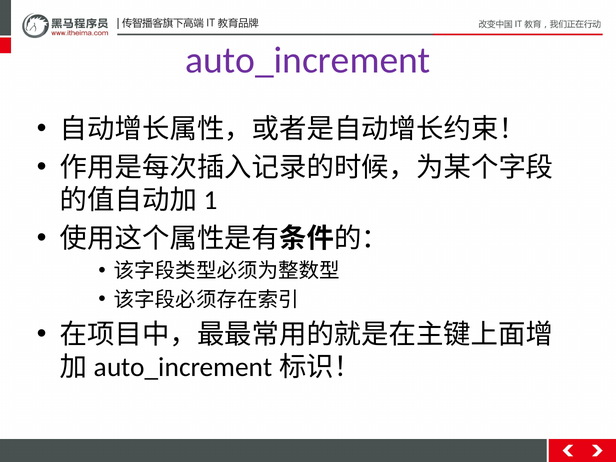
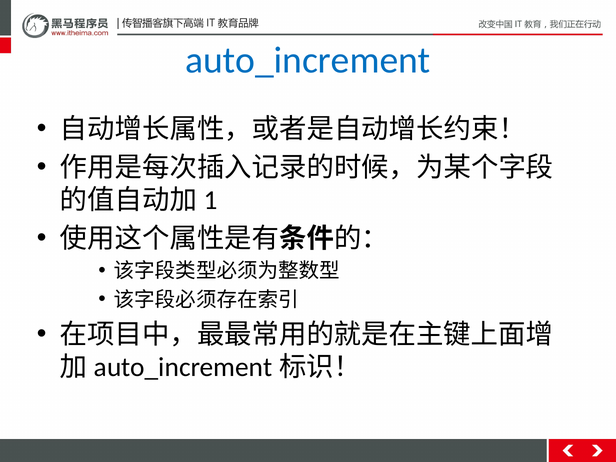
auto_increment colour: purple -> blue
